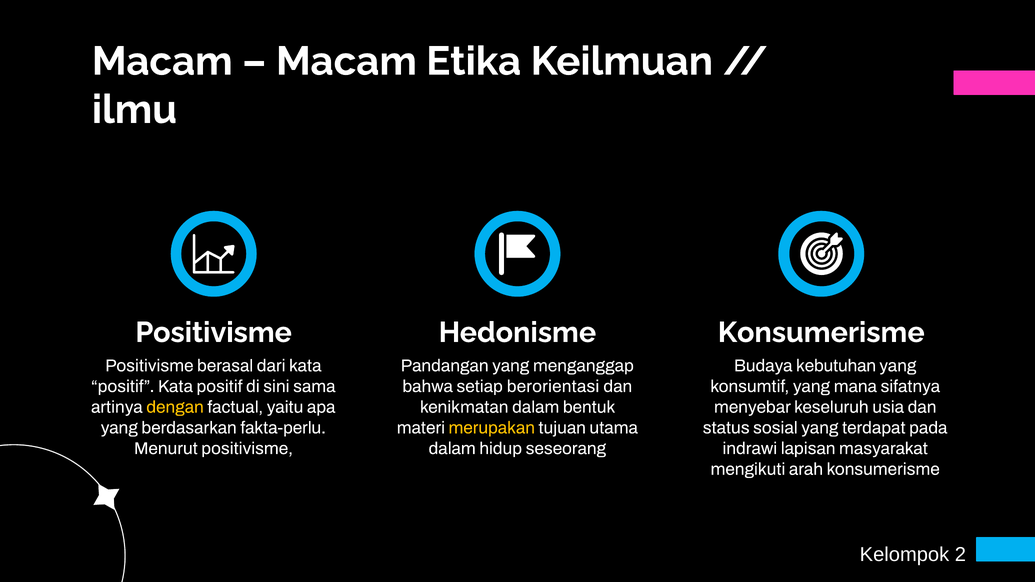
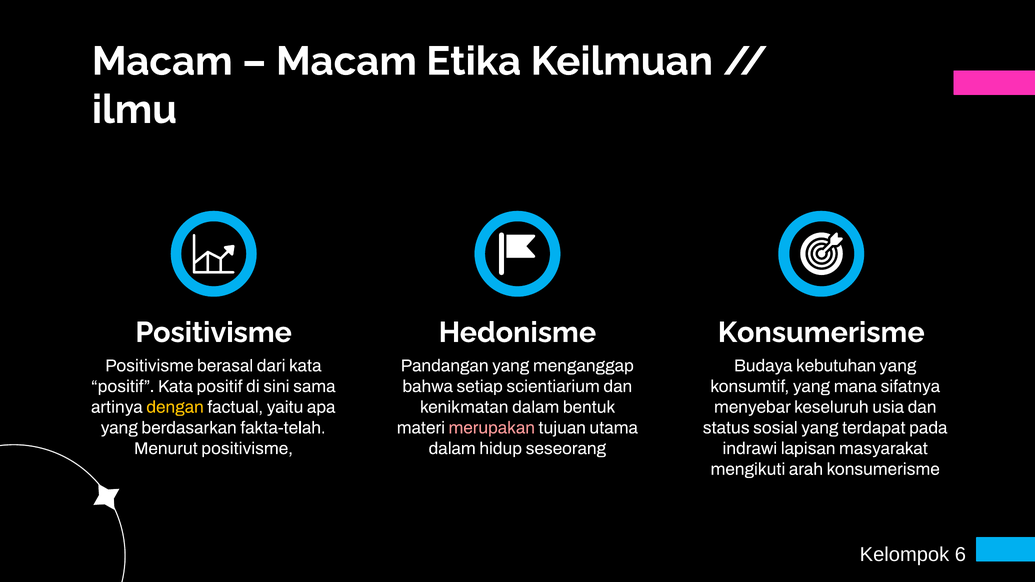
berorientasi: berorientasi -> scientiarium
fakta-perlu: fakta-perlu -> fakta-telah
merupakan colour: yellow -> pink
2: 2 -> 6
